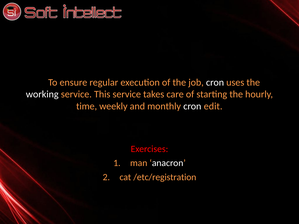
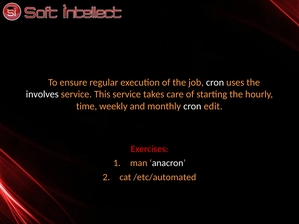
working: working -> involves
/etc/registration: /etc/registration -> /etc/automated
